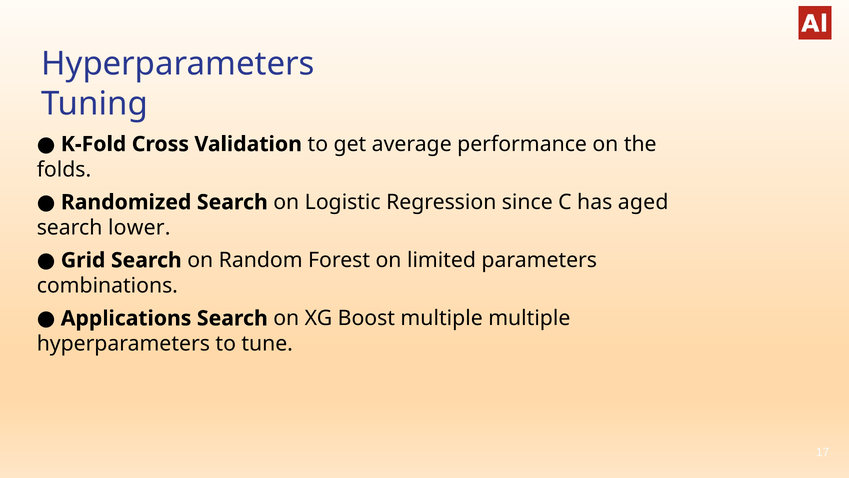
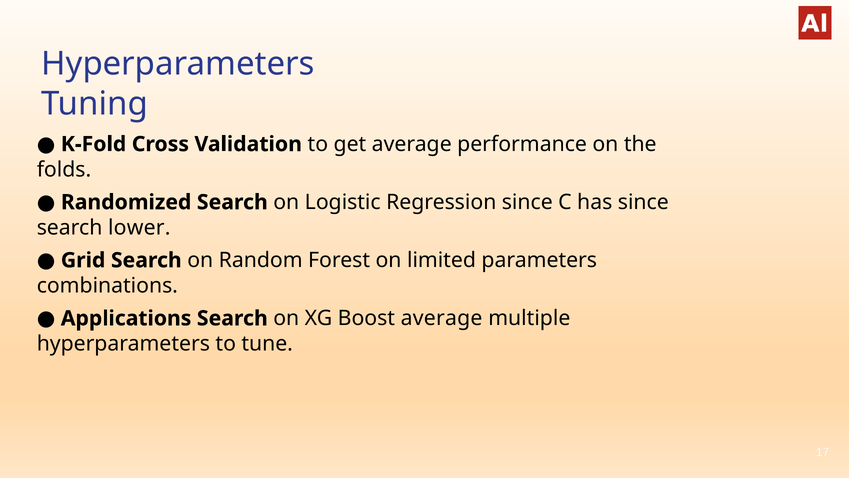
has aged: aged -> since
Boost multiple: multiple -> average
